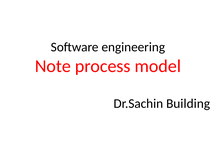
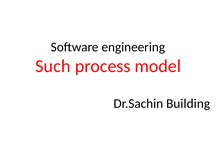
Note: Note -> Such
